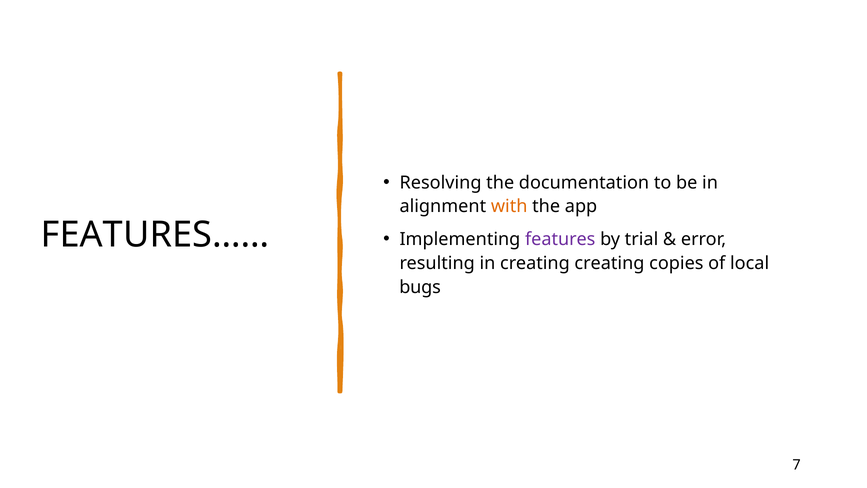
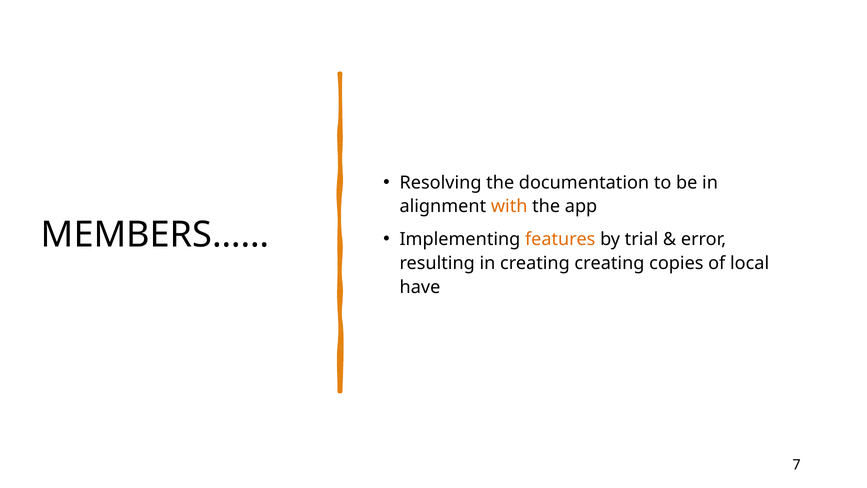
FEATURES……: FEATURES…… -> MEMBERS……
features colour: purple -> orange
bugs: bugs -> have
